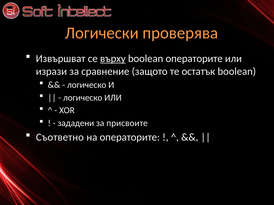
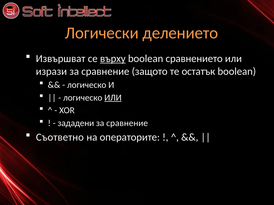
проверява: проверява -> делението
boolean операторите: операторите -> сравнението
ИЛИ at (113, 98) underline: none -> present
присвоите at (127, 123): присвоите -> сравнение
